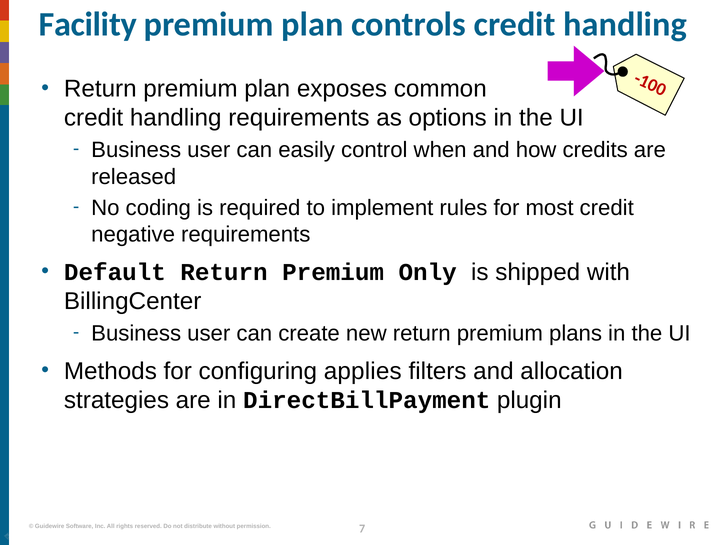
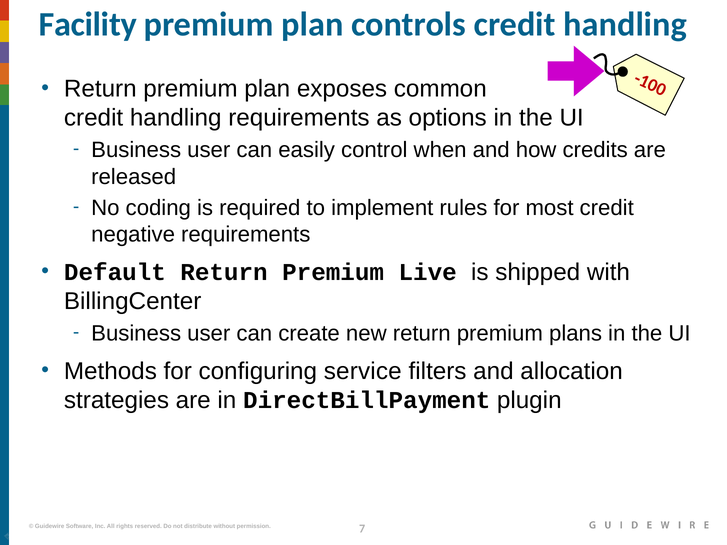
Only: Only -> Live
applies: applies -> service
